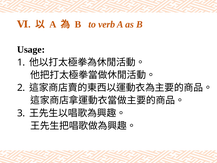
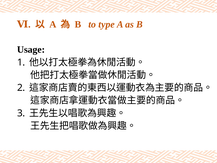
verb: verb -> type
